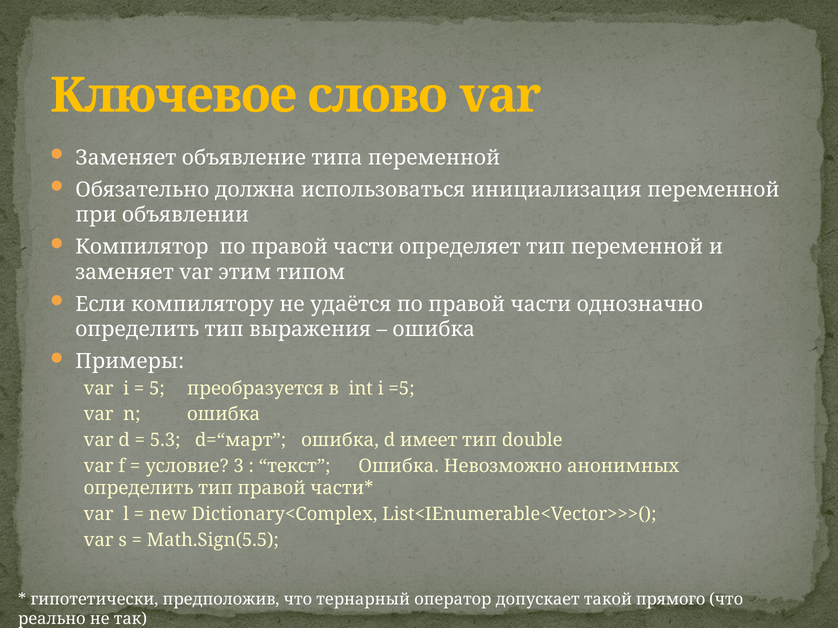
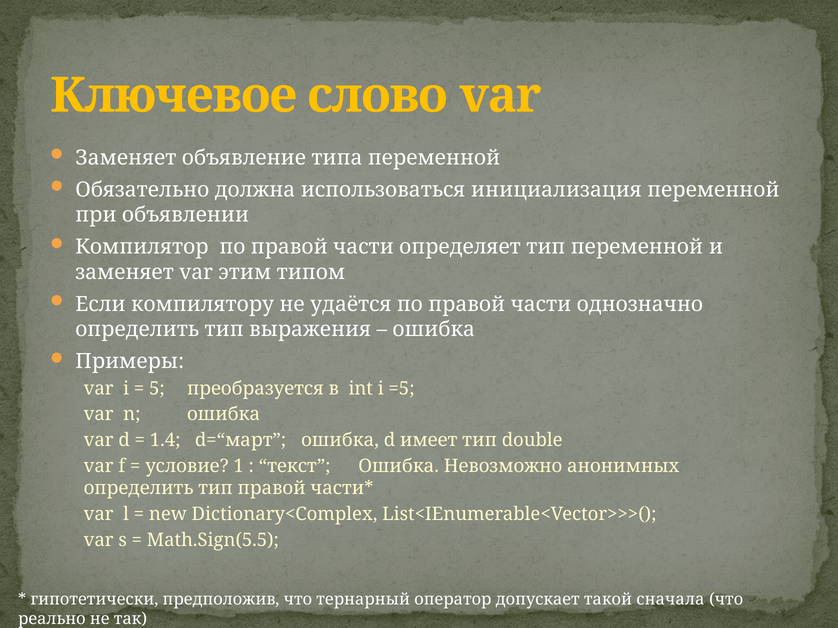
5.3: 5.3 -> 1.4
3: 3 -> 1
прямого: прямого -> сначала
